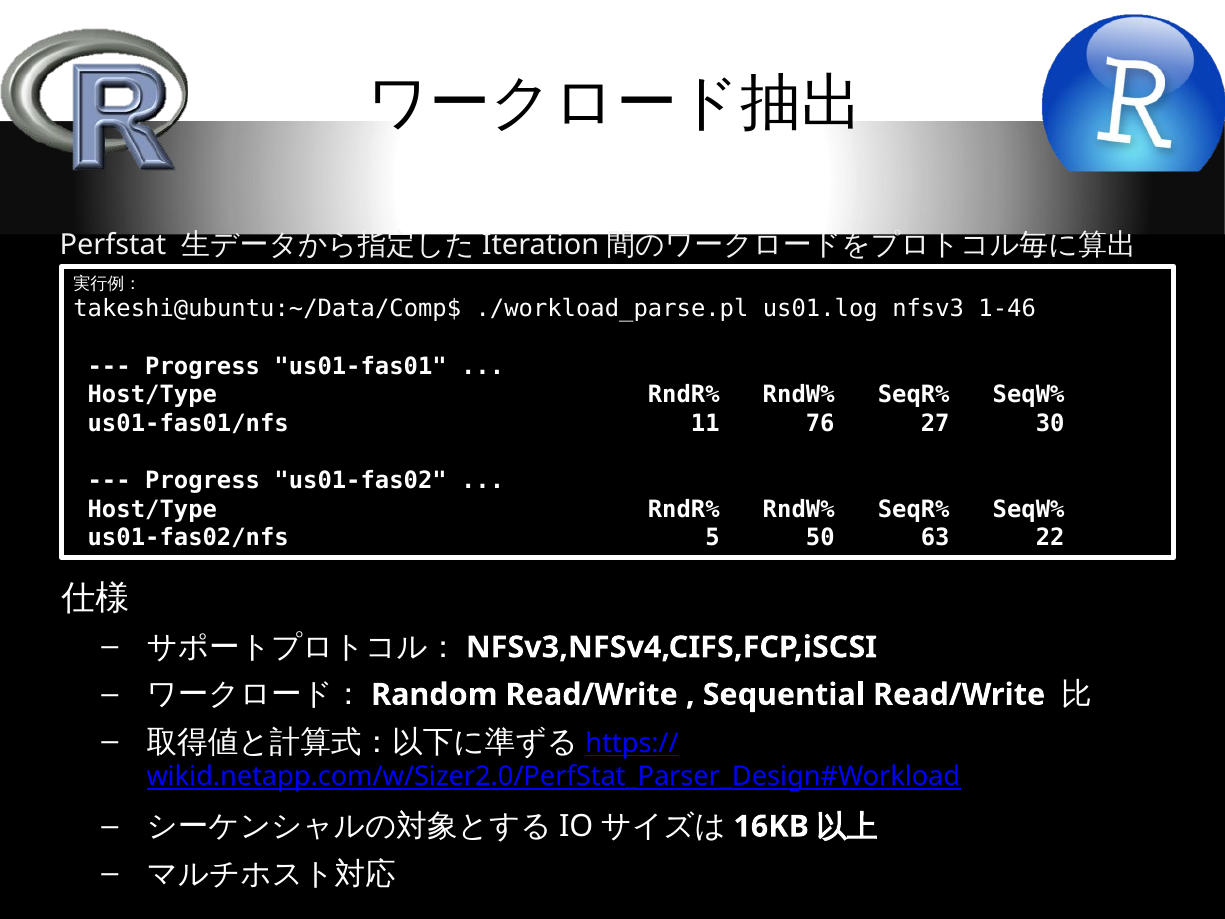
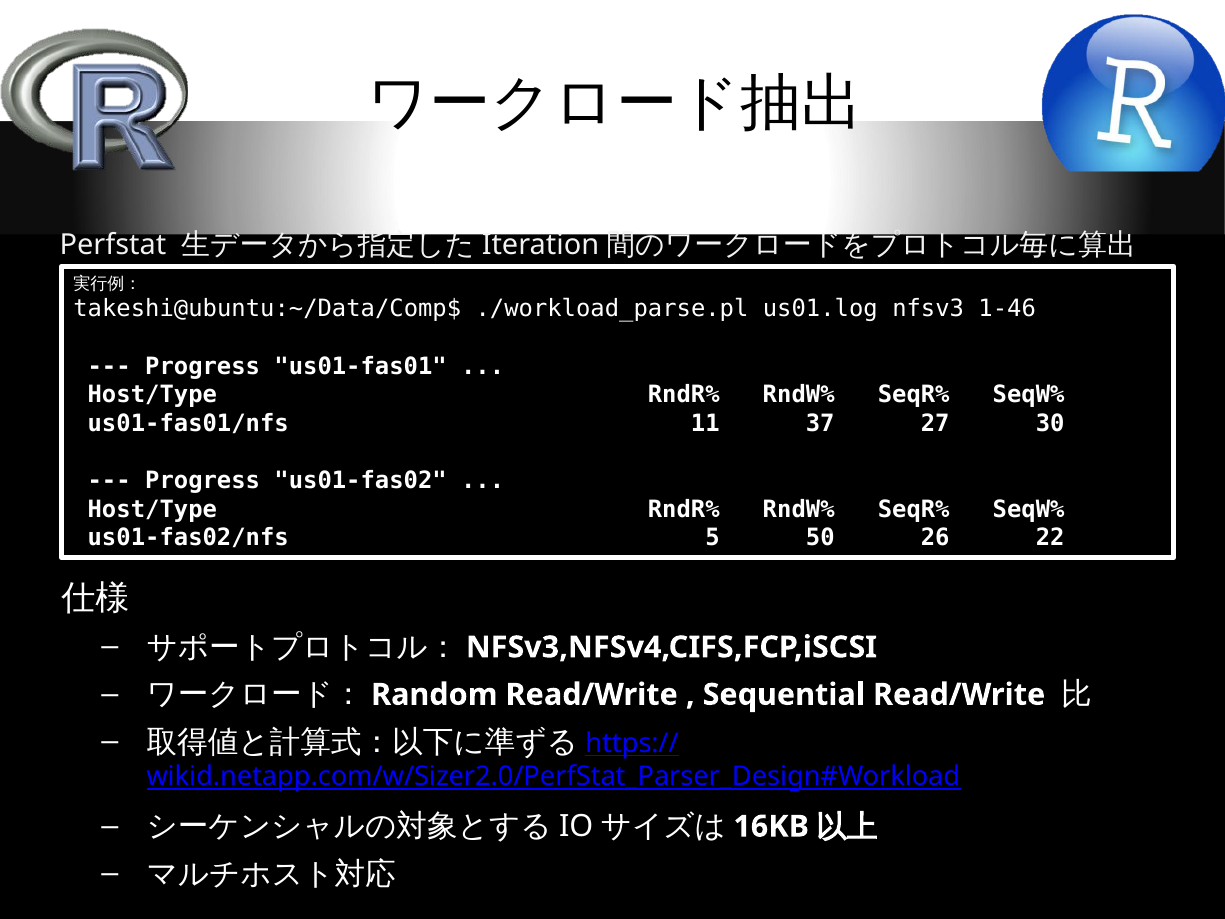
76: 76 -> 37
63: 63 -> 26
